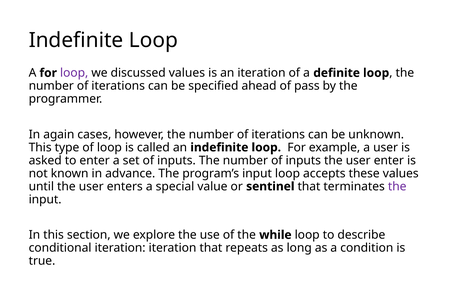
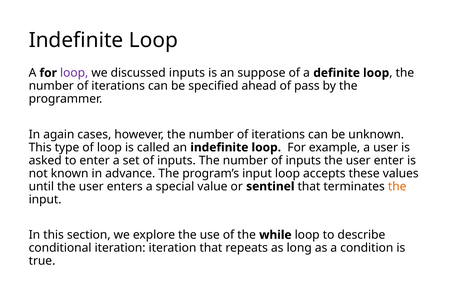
discussed values: values -> inputs
an iteration: iteration -> suppose
the at (397, 186) colour: purple -> orange
